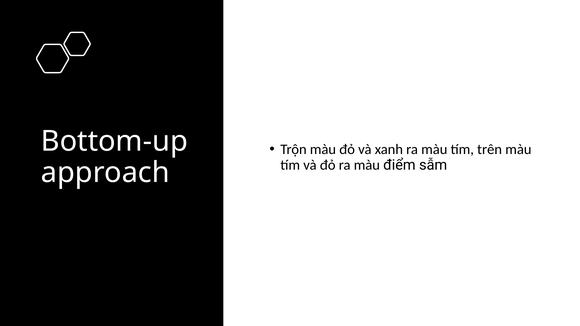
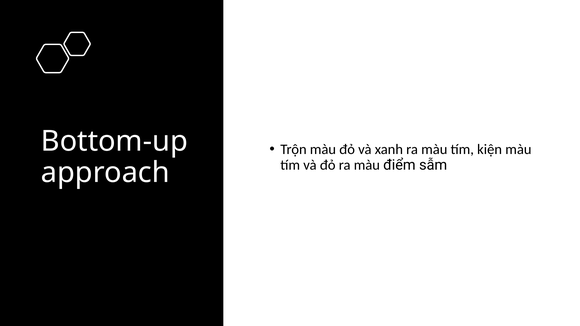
trên: trên -> kiện
